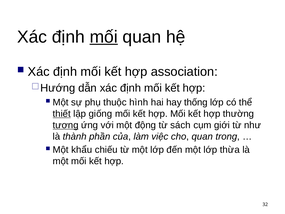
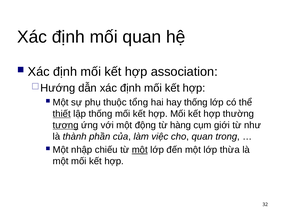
mối at (104, 37) underline: present -> none
hình: hình -> tổng
lập giống: giống -> thống
sách: sách -> hàng
khẩu: khẩu -> nhập
một at (140, 150) underline: none -> present
